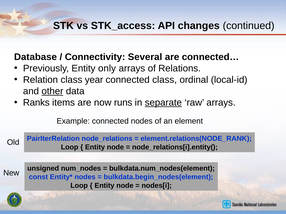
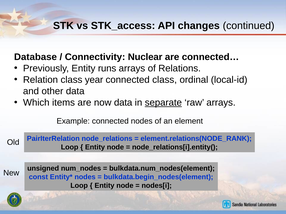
Several: Several -> Nuclear
only: only -> runs
other underline: present -> none
Ranks: Ranks -> Which
now runs: runs -> data
